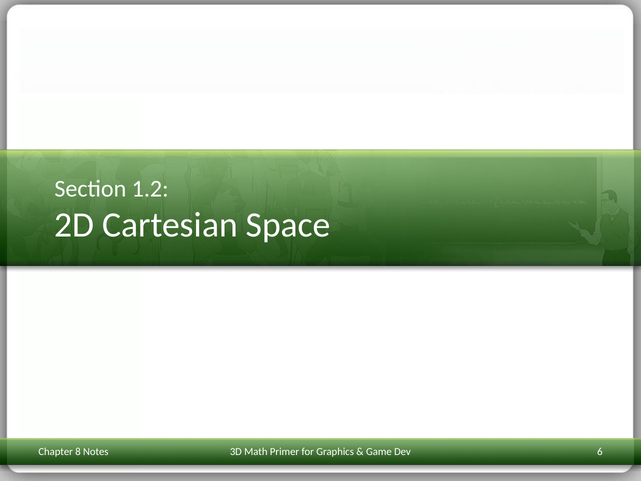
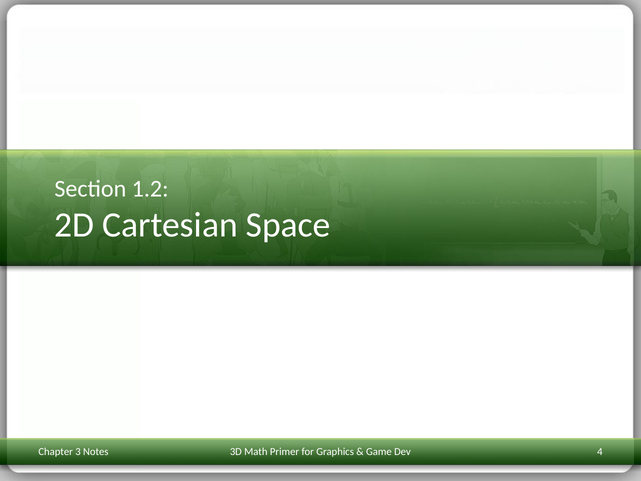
8: 8 -> 3
6: 6 -> 4
